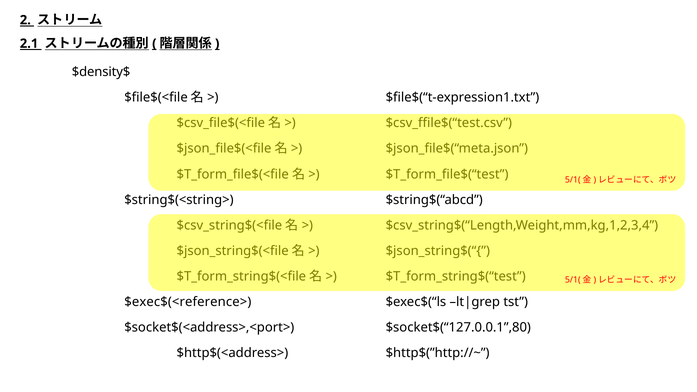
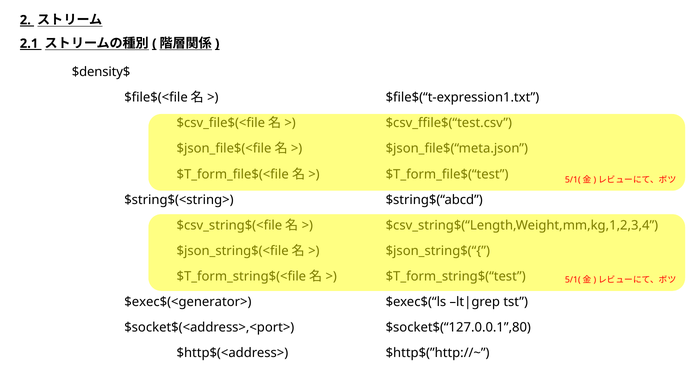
$exec$(<reference>: $exec$(<reference> -> $exec$(<generator>
